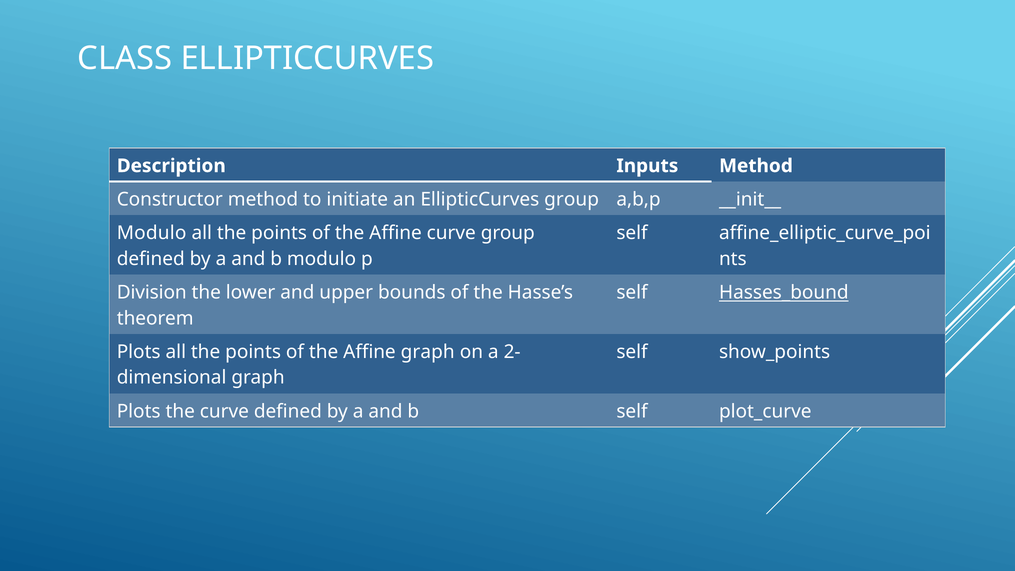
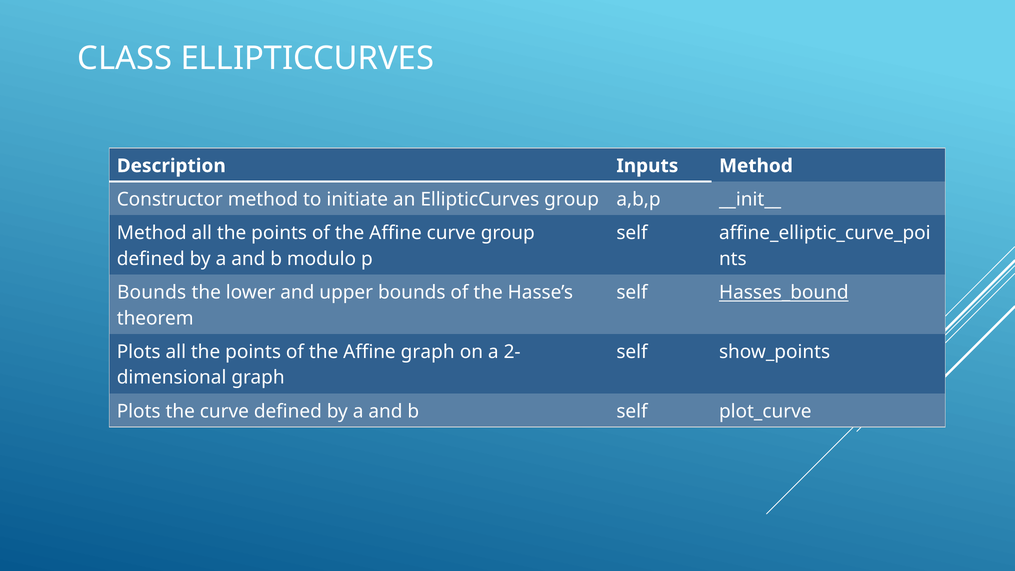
Modulo at (152, 233): Modulo -> Method
Division at (152, 292): Division -> Bounds
